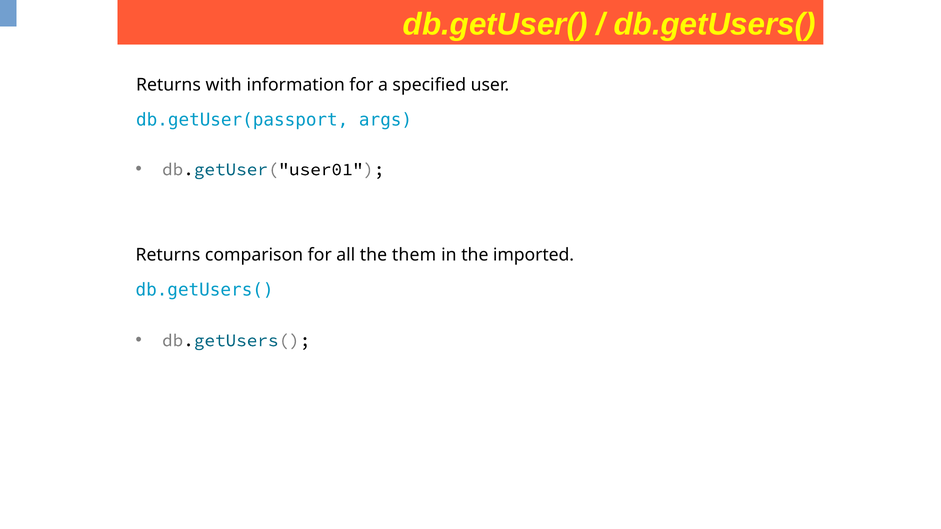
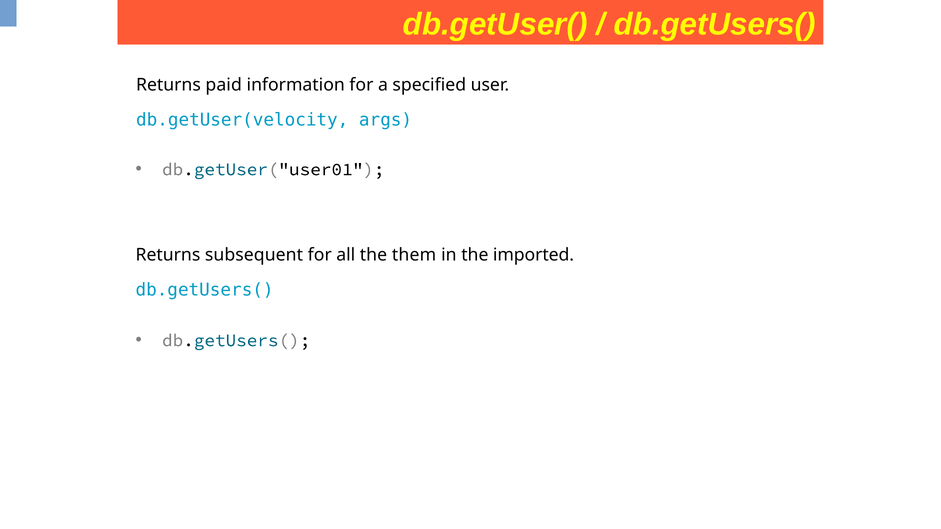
with: with -> paid
db.getUser(passport: db.getUser(passport -> db.getUser(velocity
comparison: comparison -> subsequent
